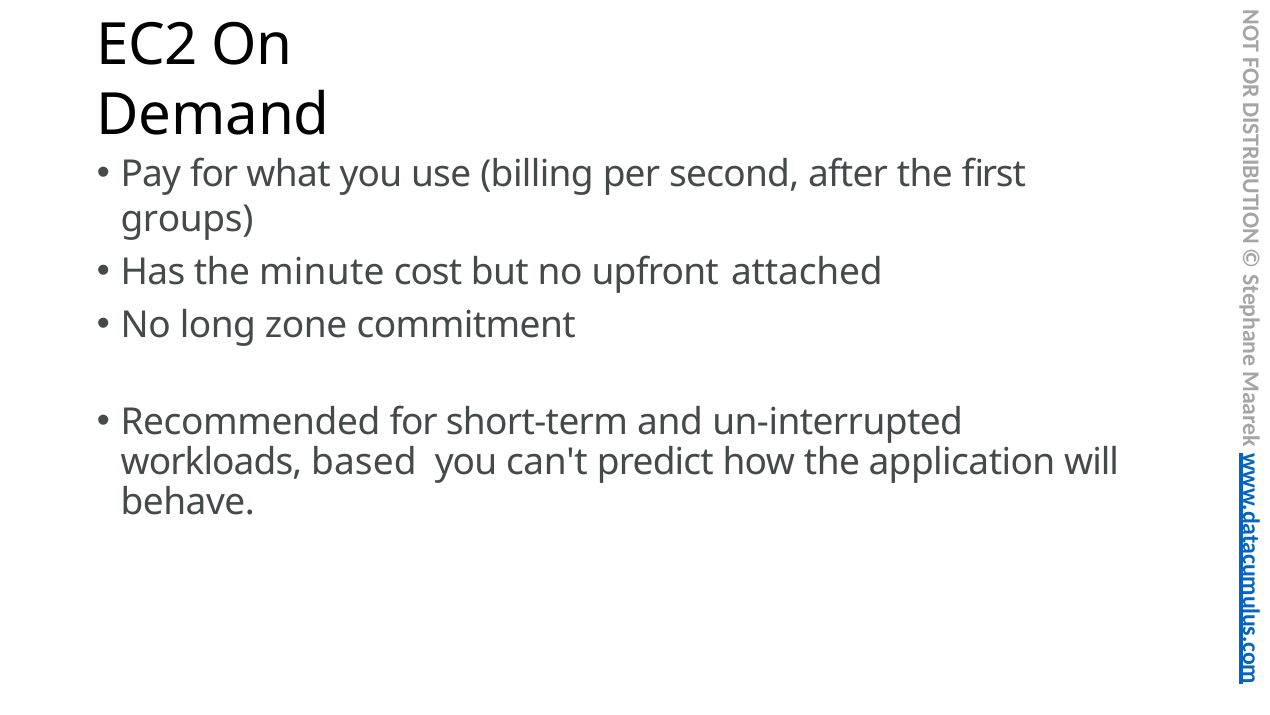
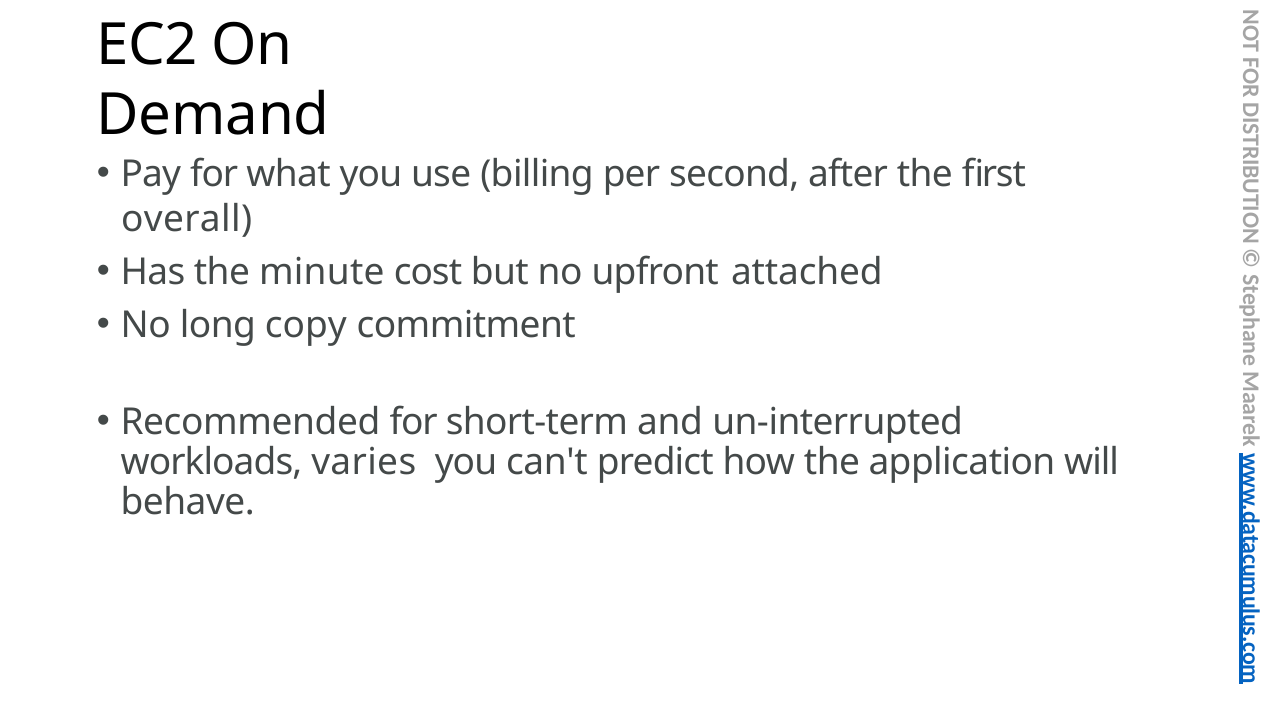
groups: groups -> overall
zone: zone -> copy
based: based -> varies
